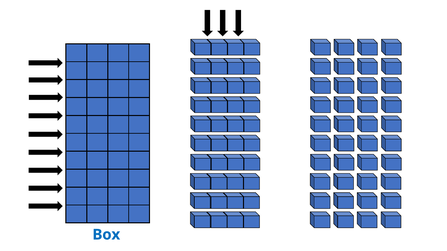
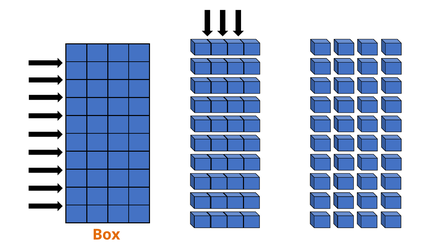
Box colour: blue -> orange
